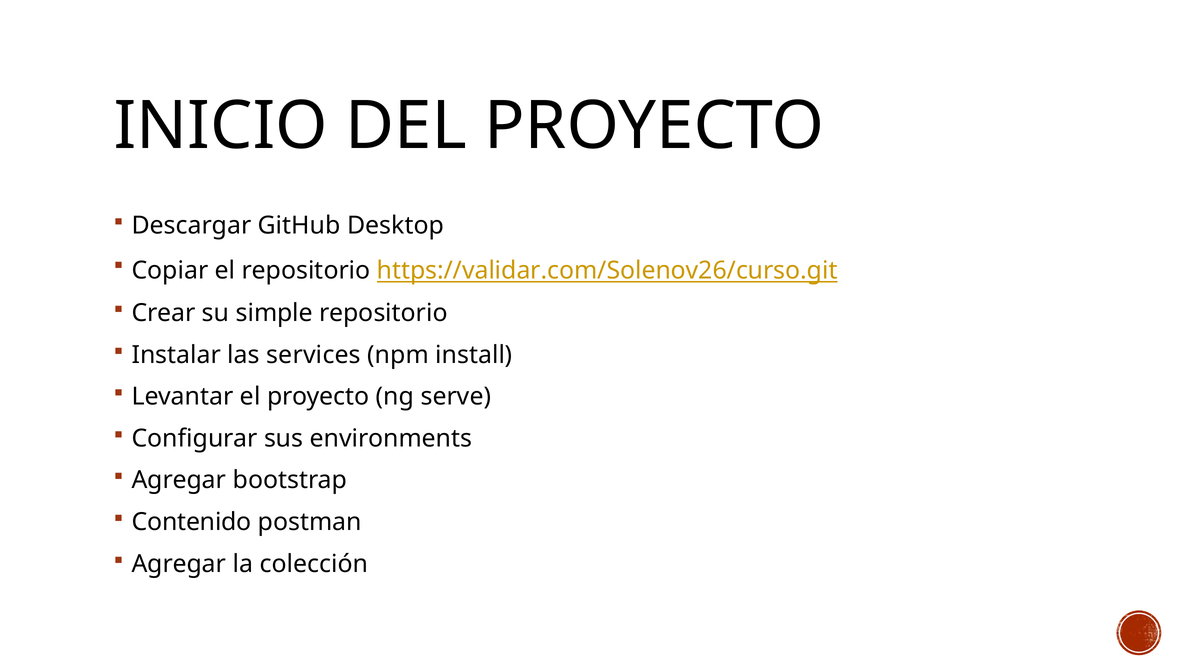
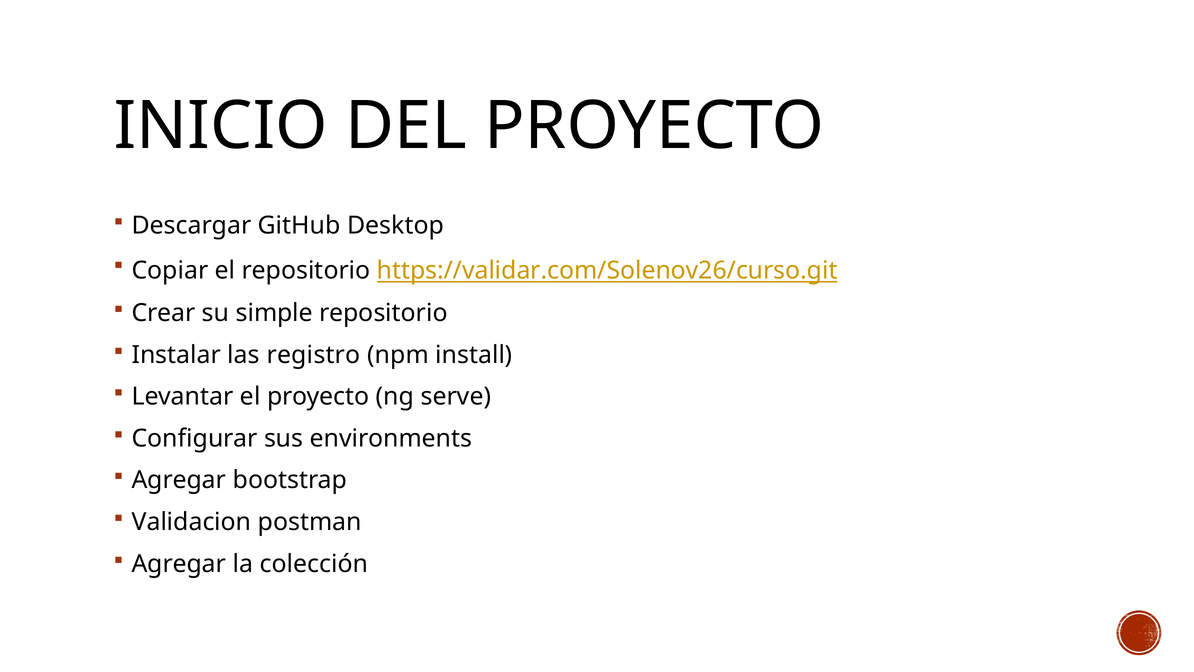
services: services -> registro
Contenido: Contenido -> Validacion
